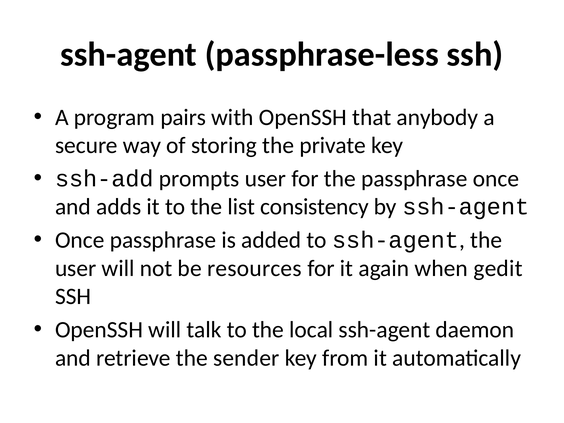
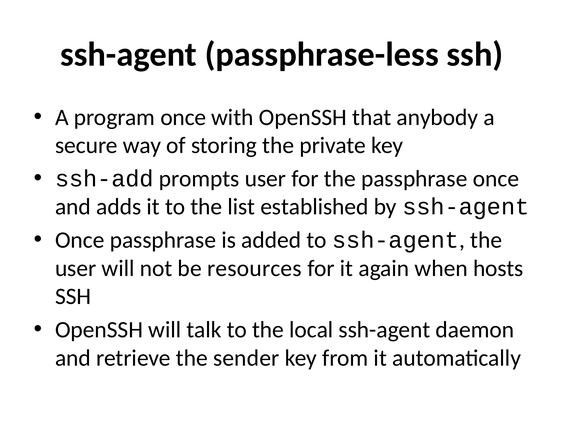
program pairs: pairs -> once
consistency: consistency -> established
gedit: gedit -> hosts
